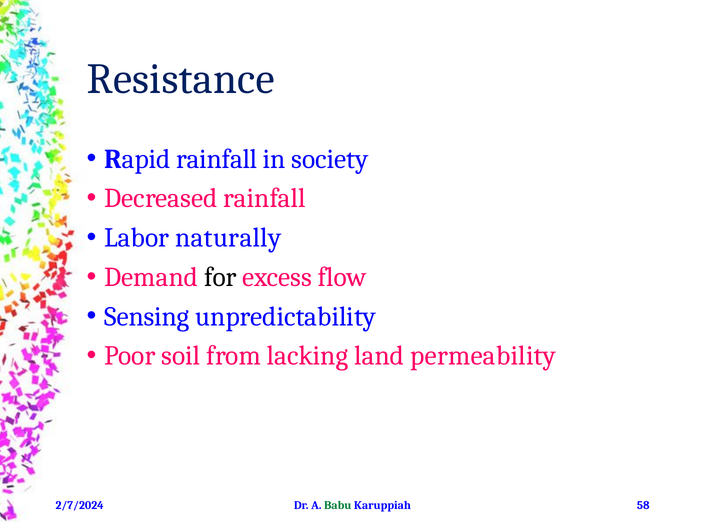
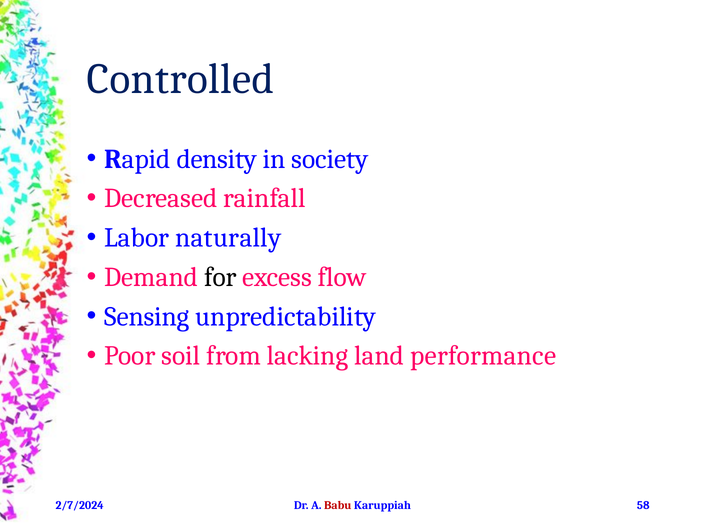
Resistance: Resistance -> Controlled
Rapid rainfall: rainfall -> density
permeability: permeability -> performance
Babu colour: green -> red
